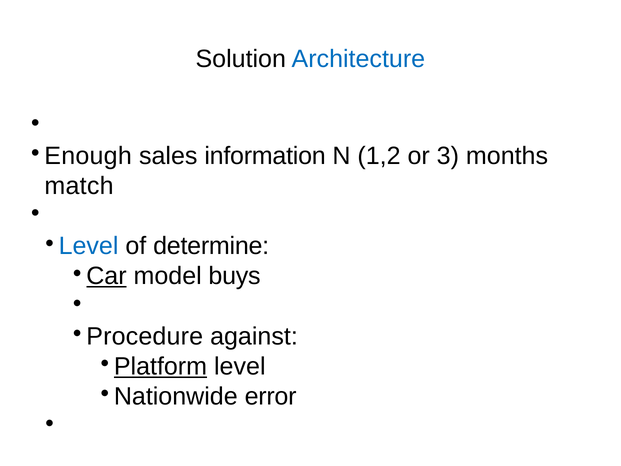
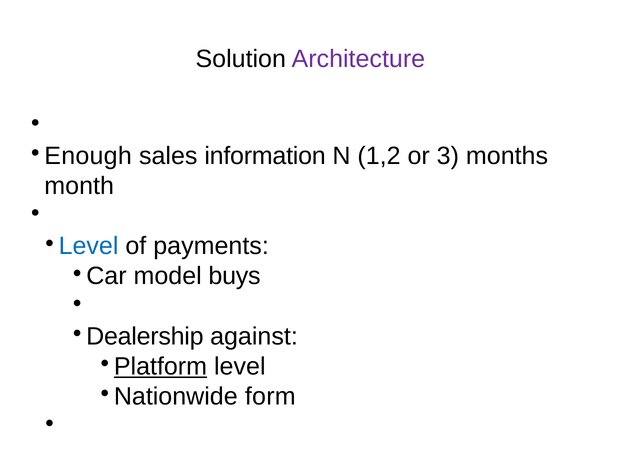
Architecture colour: blue -> purple
match: match -> month
determine: determine -> payments
Car underline: present -> none
Procedure: Procedure -> Dealership
error: error -> form
